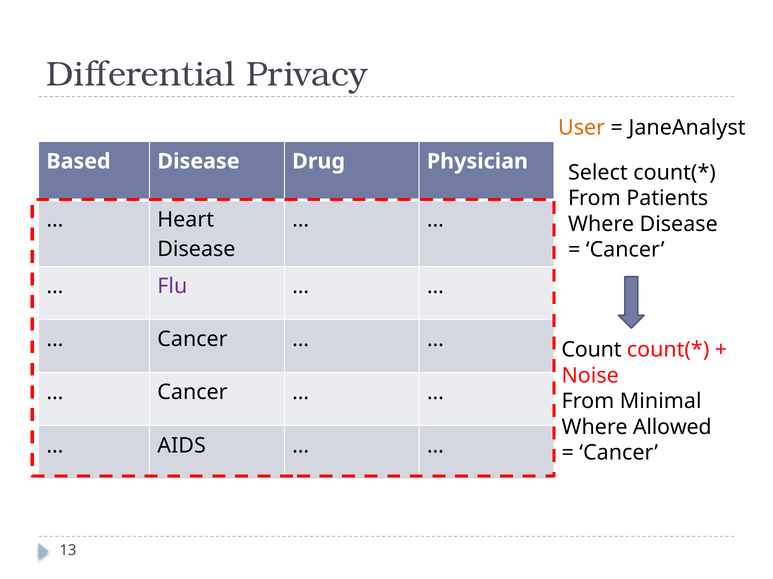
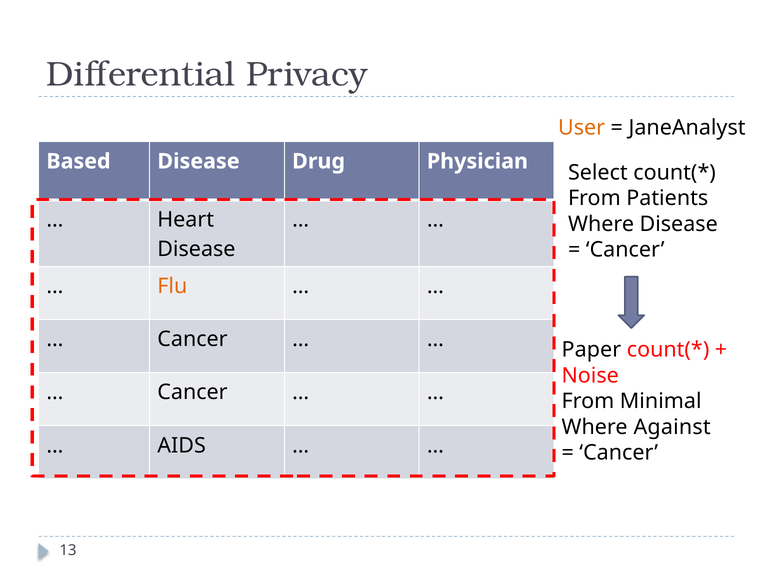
Flu colour: purple -> orange
Count: Count -> Paper
Allowed: Allowed -> Against
